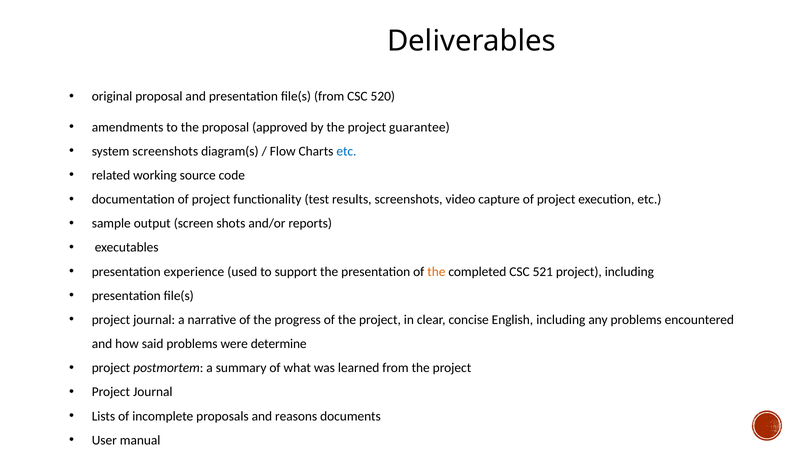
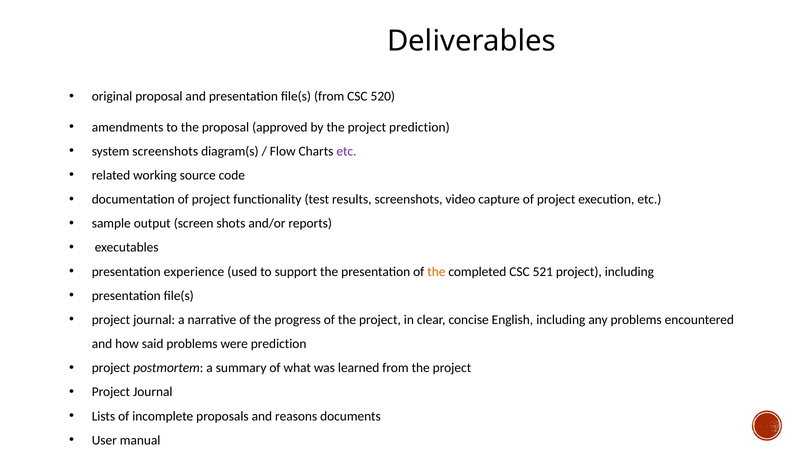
project guarantee: guarantee -> prediction
etc at (346, 151) colour: blue -> purple
were determine: determine -> prediction
